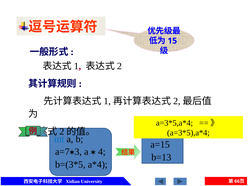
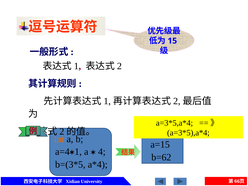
int colour: blue -> orange
a=7: a=7 -> a=4
3 at (78, 152): 3 -> 1
b=13: b=13 -> b=62
